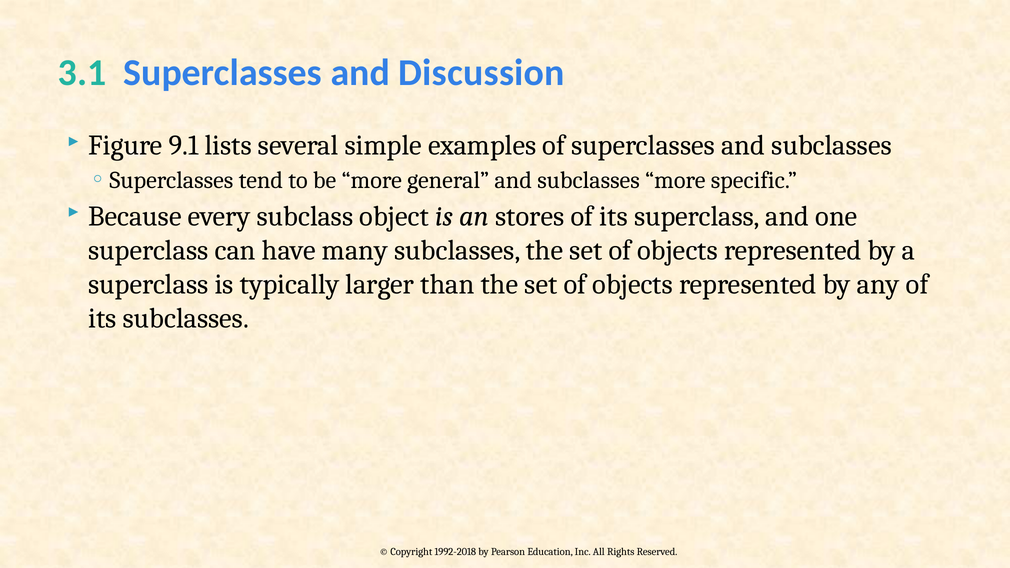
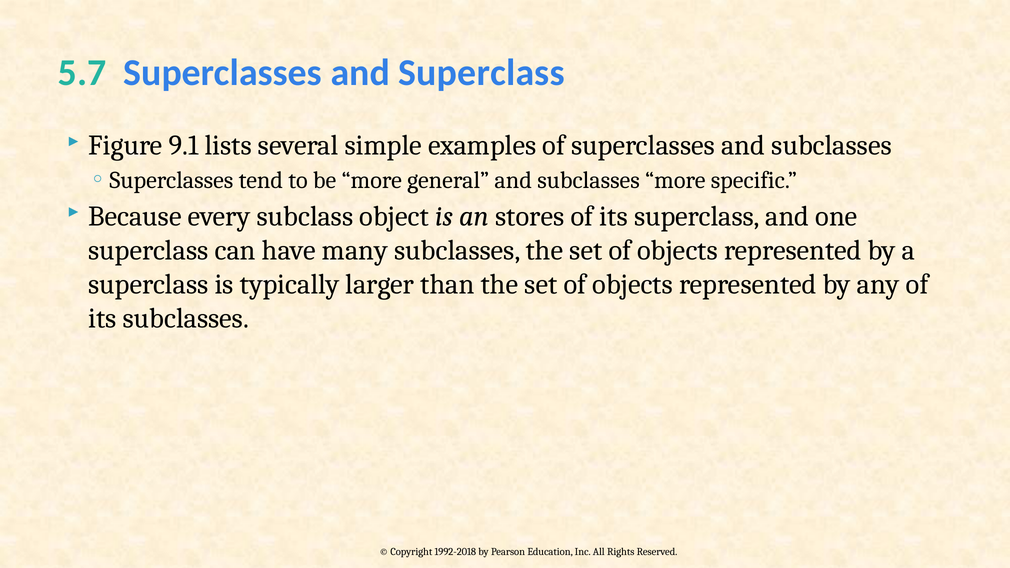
3.1: 3.1 -> 5.7
and Discussion: Discussion -> Superclass
